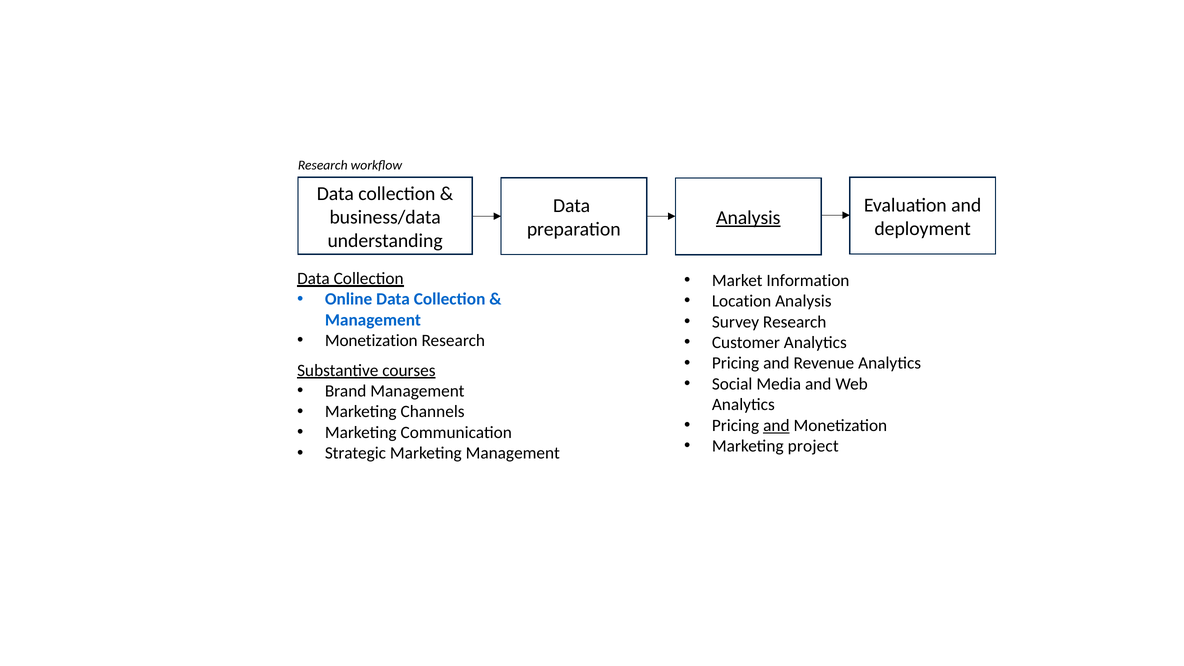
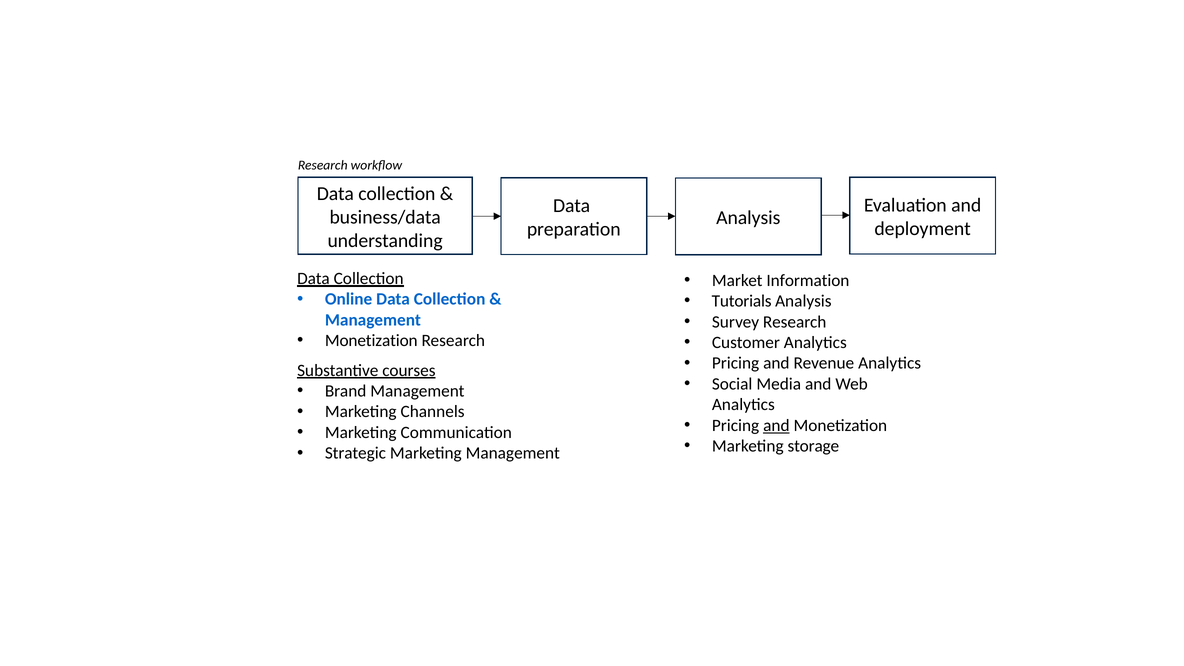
Analysis at (748, 218) underline: present -> none
Location: Location -> Tutorials
project: project -> storage
